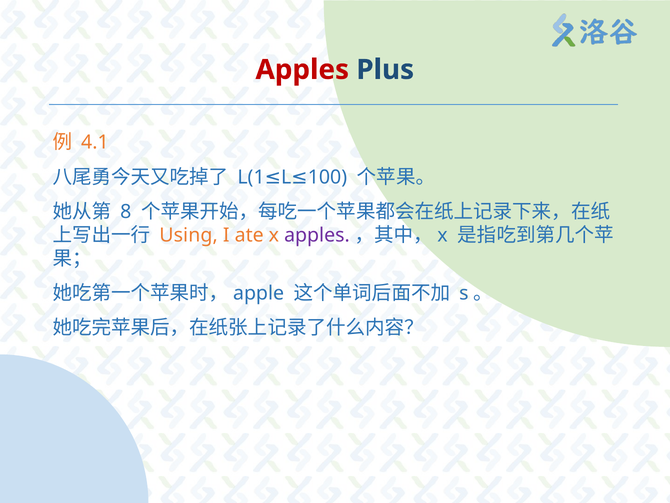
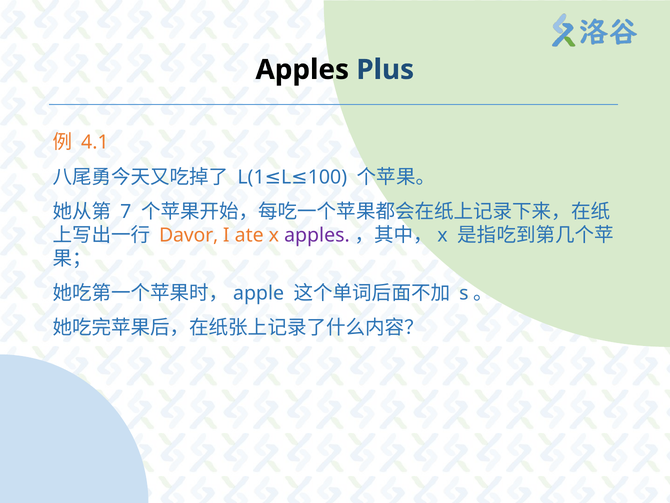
Apples at (302, 70) colour: red -> black
8: 8 -> 7
Using: Using -> Davor
